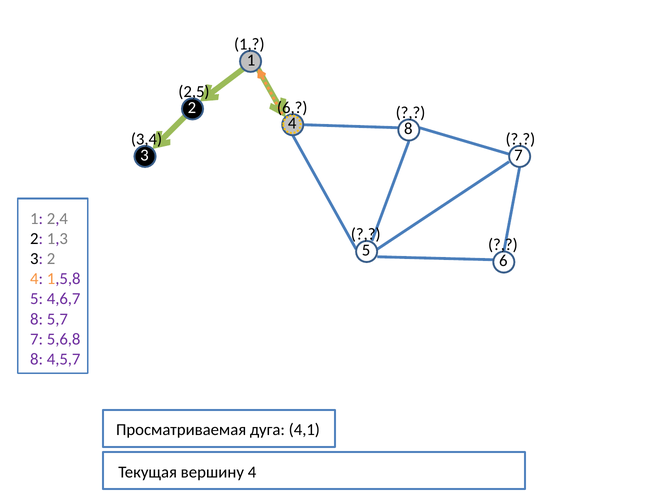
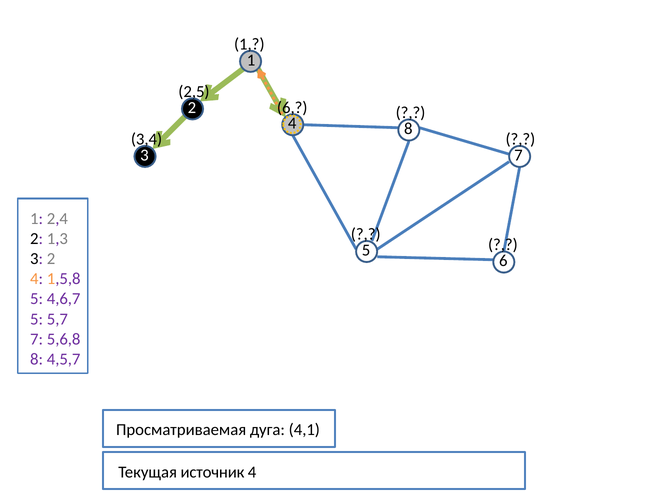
8 at (37, 319): 8 -> 5
вершину: вершину -> источник
